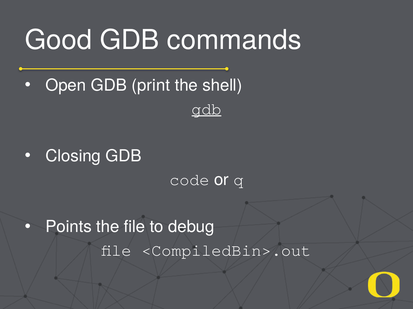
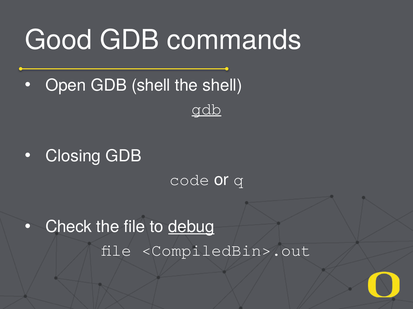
GDB print: print -> shell
Points: Points -> Check
debug underline: none -> present
